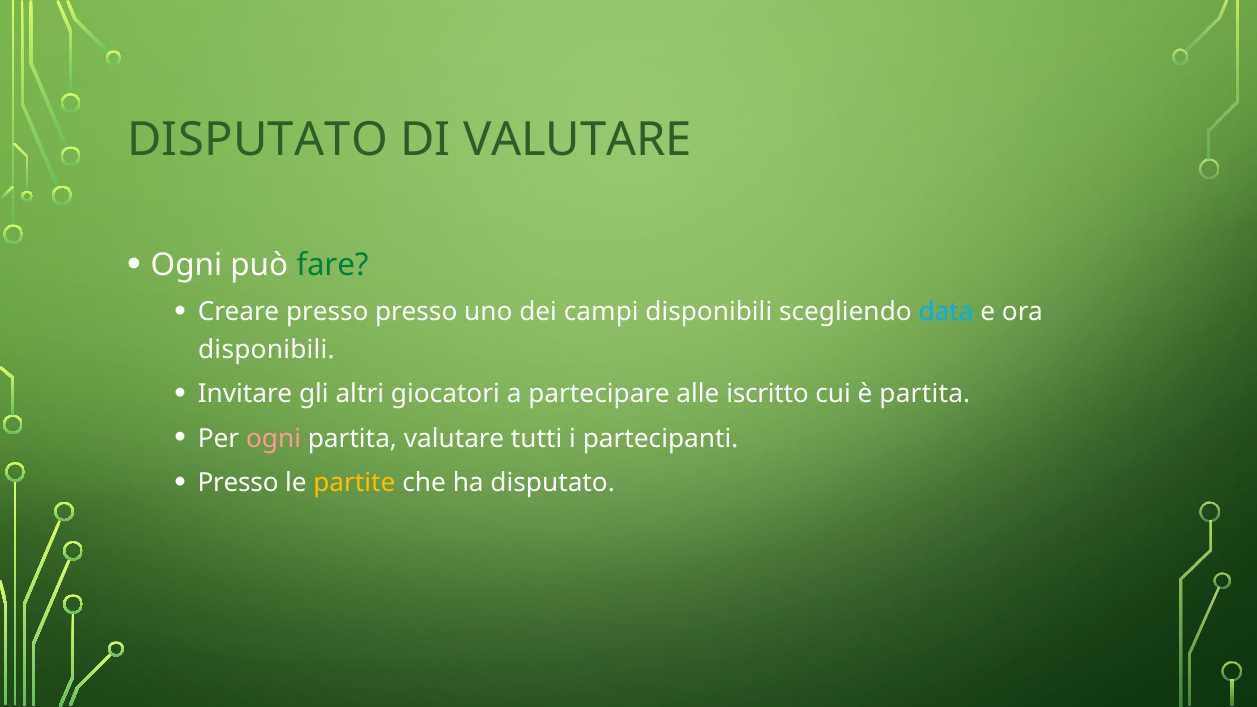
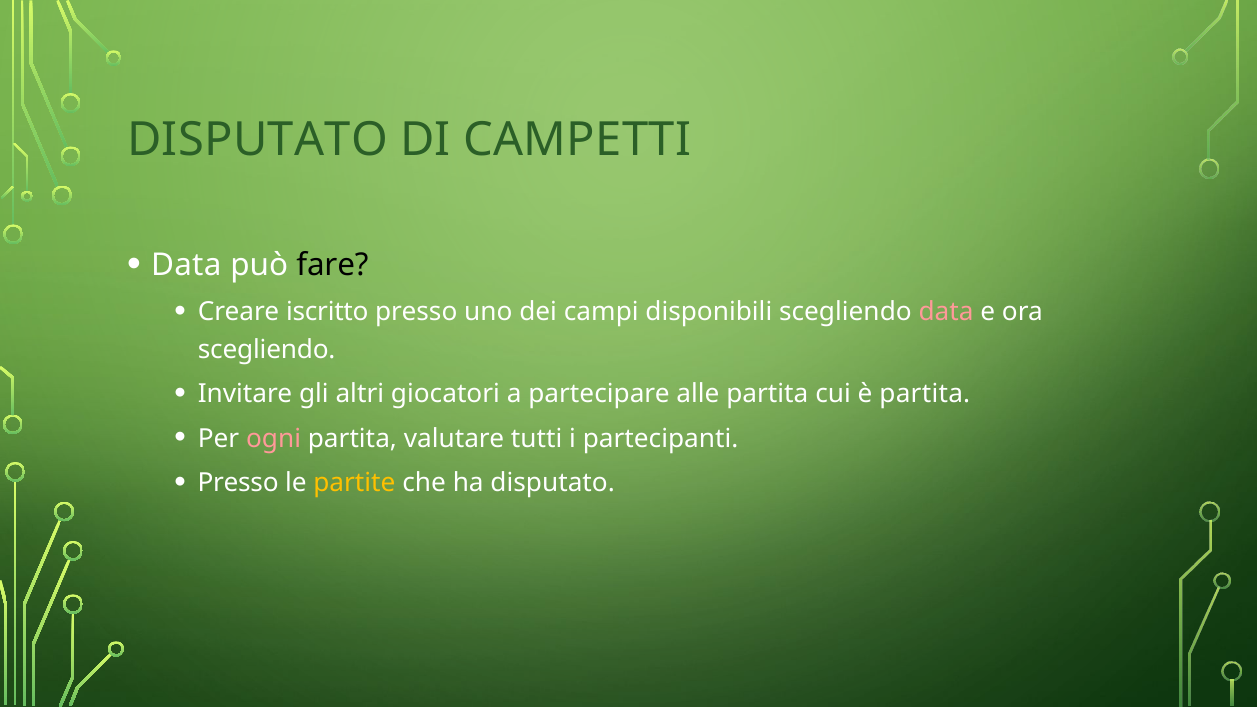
DI VALUTARE: VALUTARE -> CAMPETTI
Ogni at (186, 265): Ogni -> Data
fare colour: green -> black
Creare presso: presso -> iscritto
data at (946, 312) colour: light blue -> pink
disponibili at (266, 350): disponibili -> scegliendo
alle iscritto: iscritto -> partita
